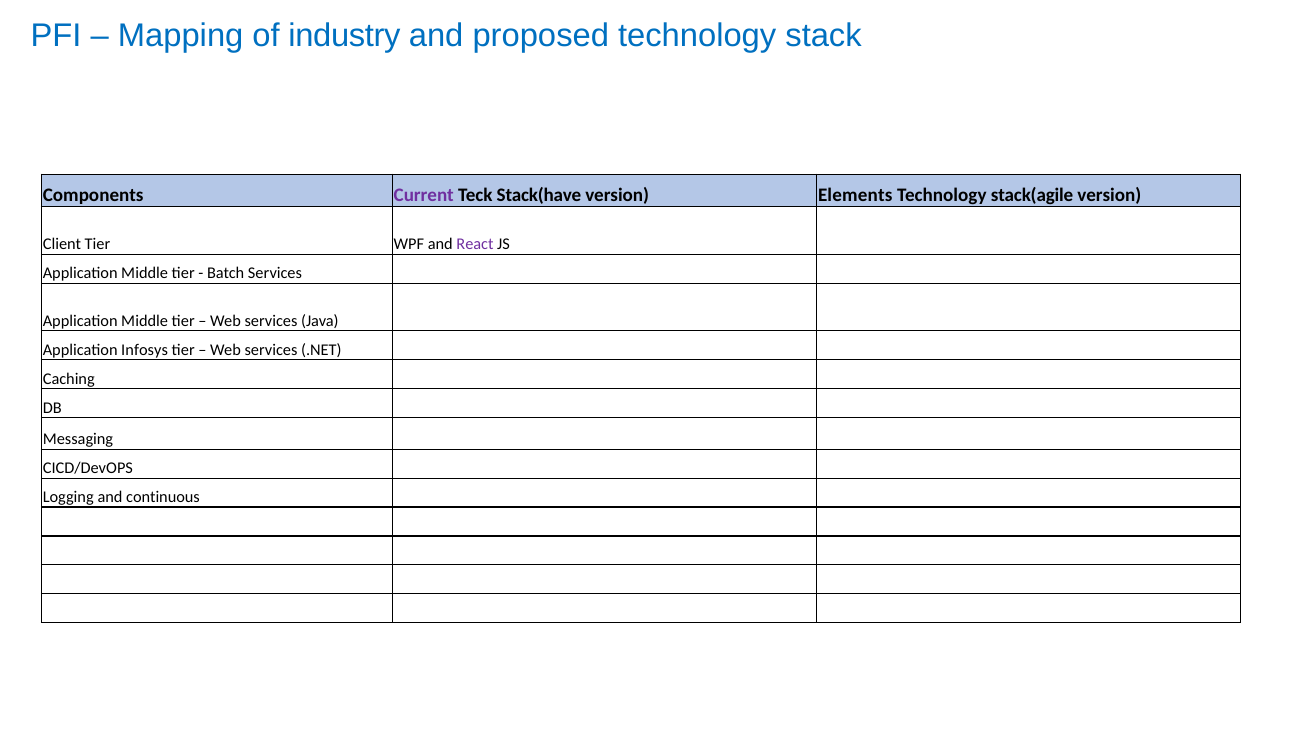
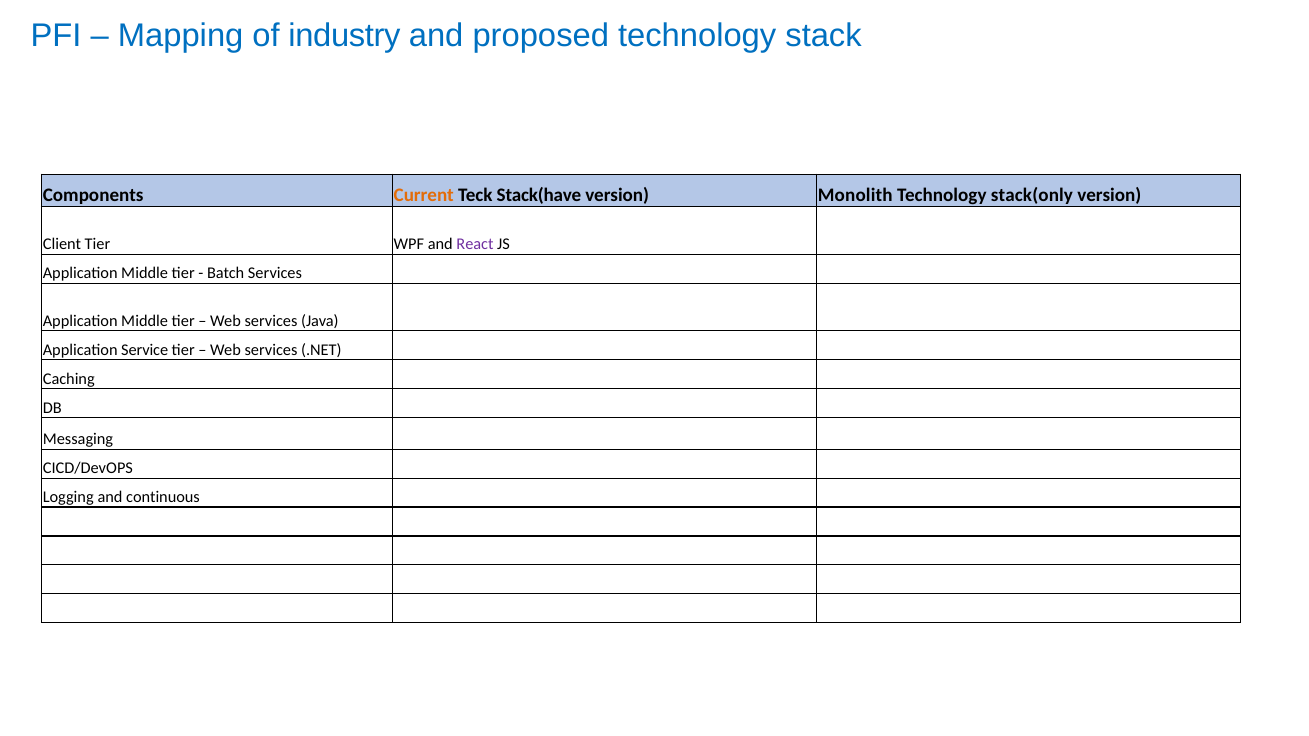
Current colour: purple -> orange
Elements: Elements -> Monolith
stack(agile: stack(agile -> stack(only
Infosys: Infosys -> Service
